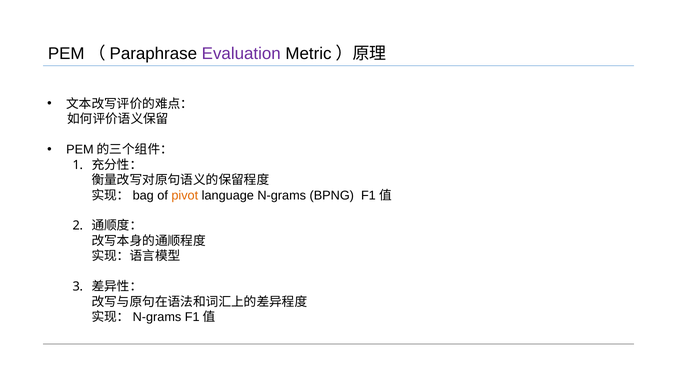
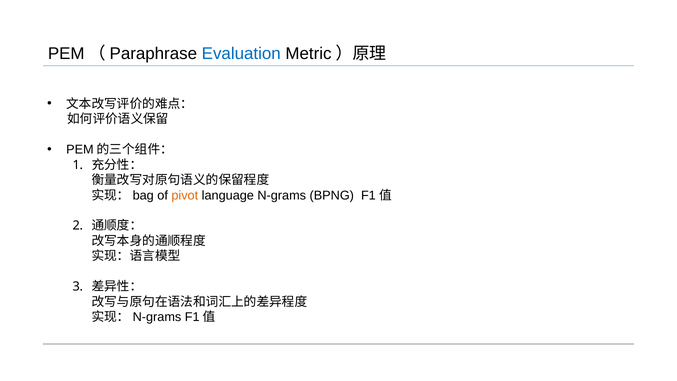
Evaluation colour: purple -> blue
